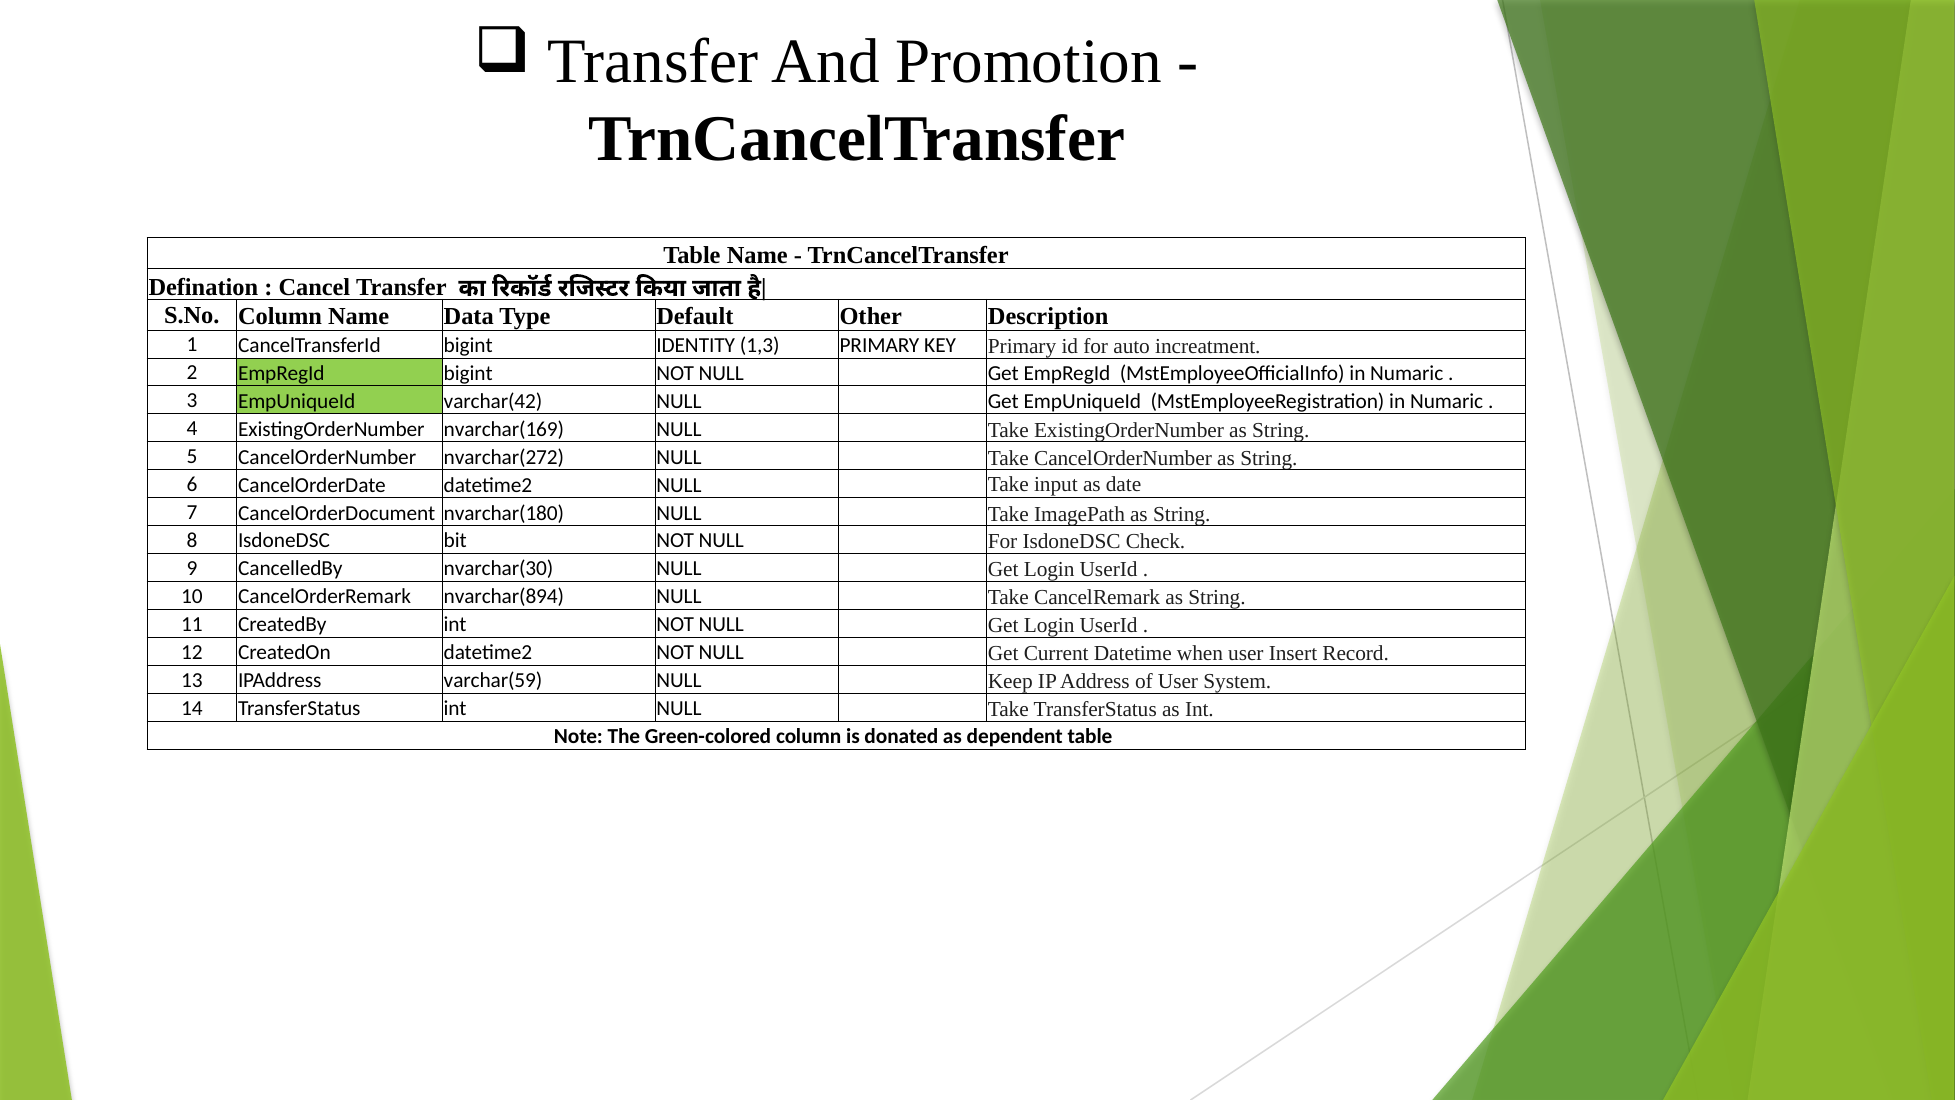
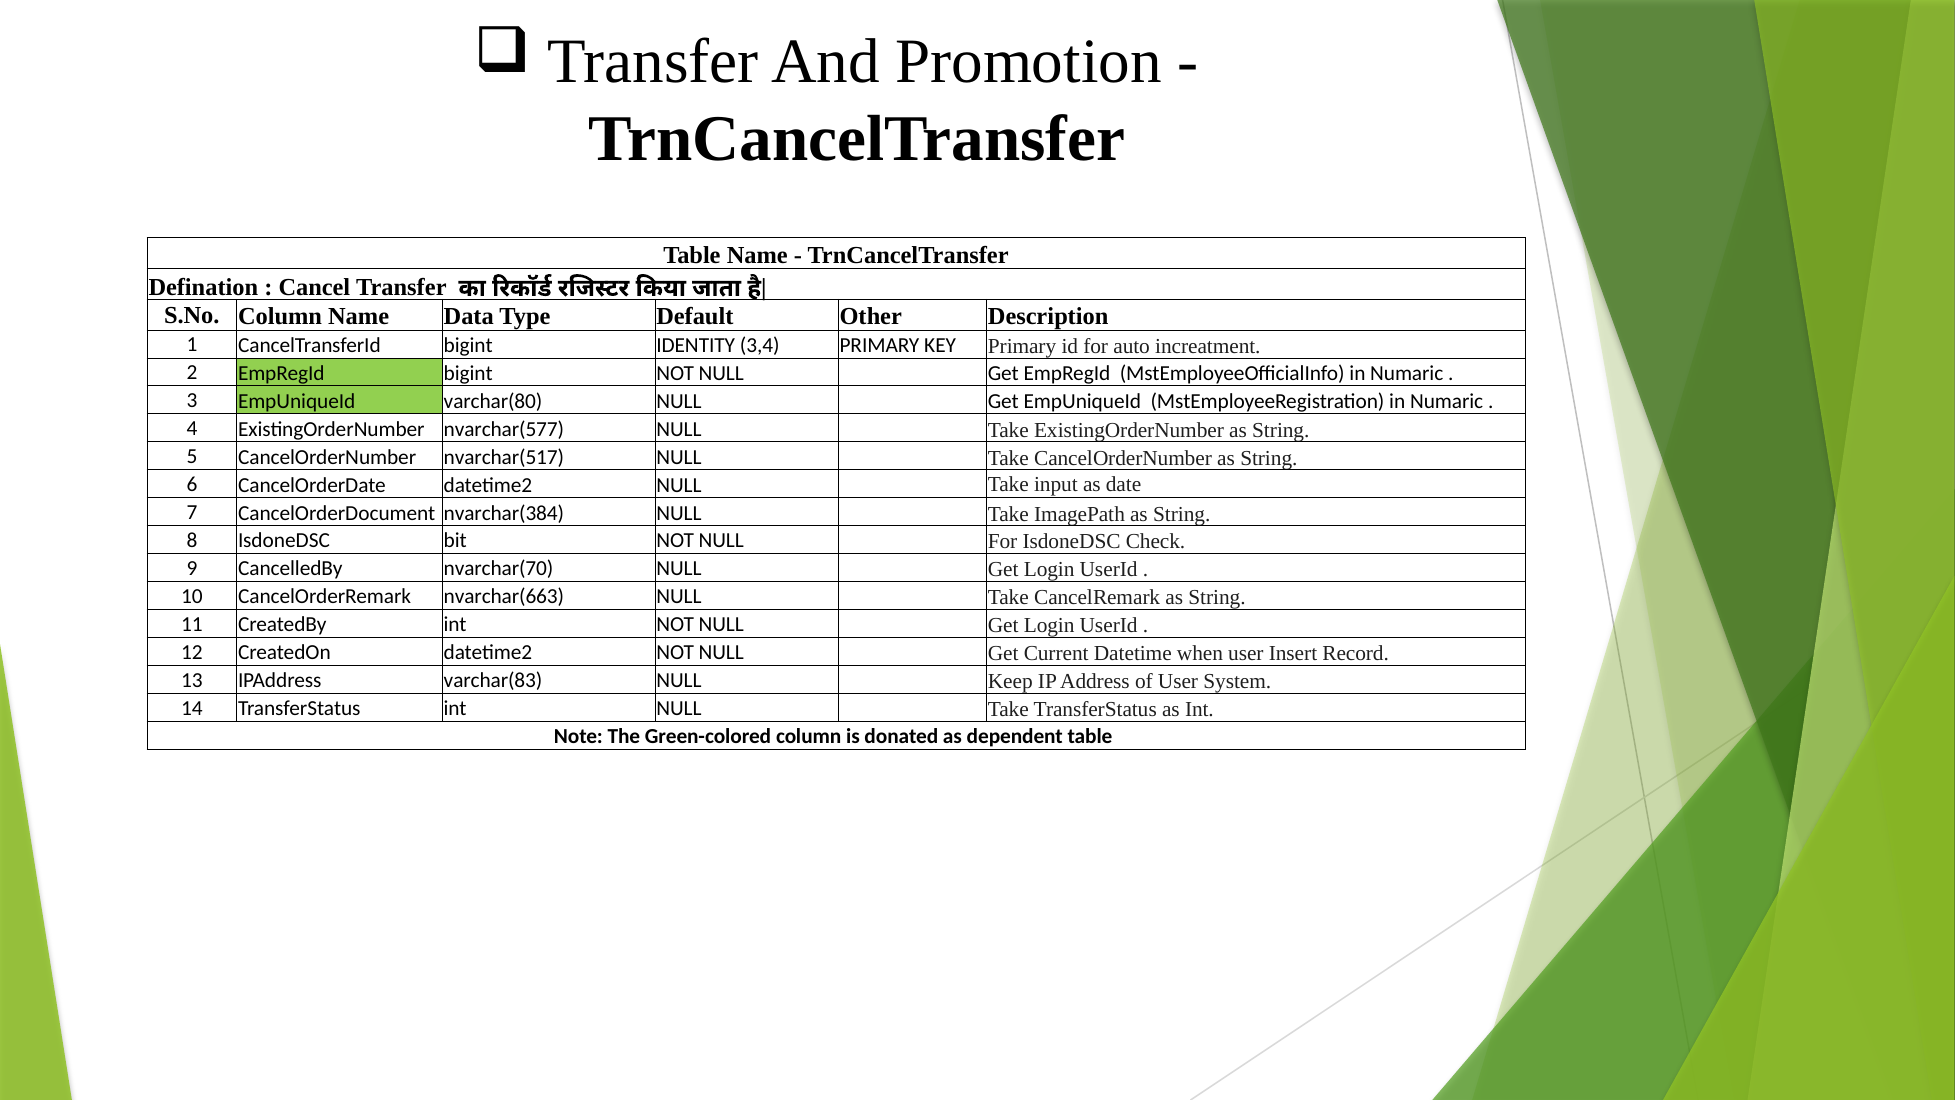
1,3: 1,3 -> 3,4
varchar(42: varchar(42 -> varchar(80
nvarchar(169: nvarchar(169 -> nvarchar(577
nvarchar(272: nvarchar(272 -> nvarchar(517
nvarchar(180: nvarchar(180 -> nvarchar(384
nvarchar(30: nvarchar(30 -> nvarchar(70
nvarchar(894: nvarchar(894 -> nvarchar(663
varchar(59: varchar(59 -> varchar(83
